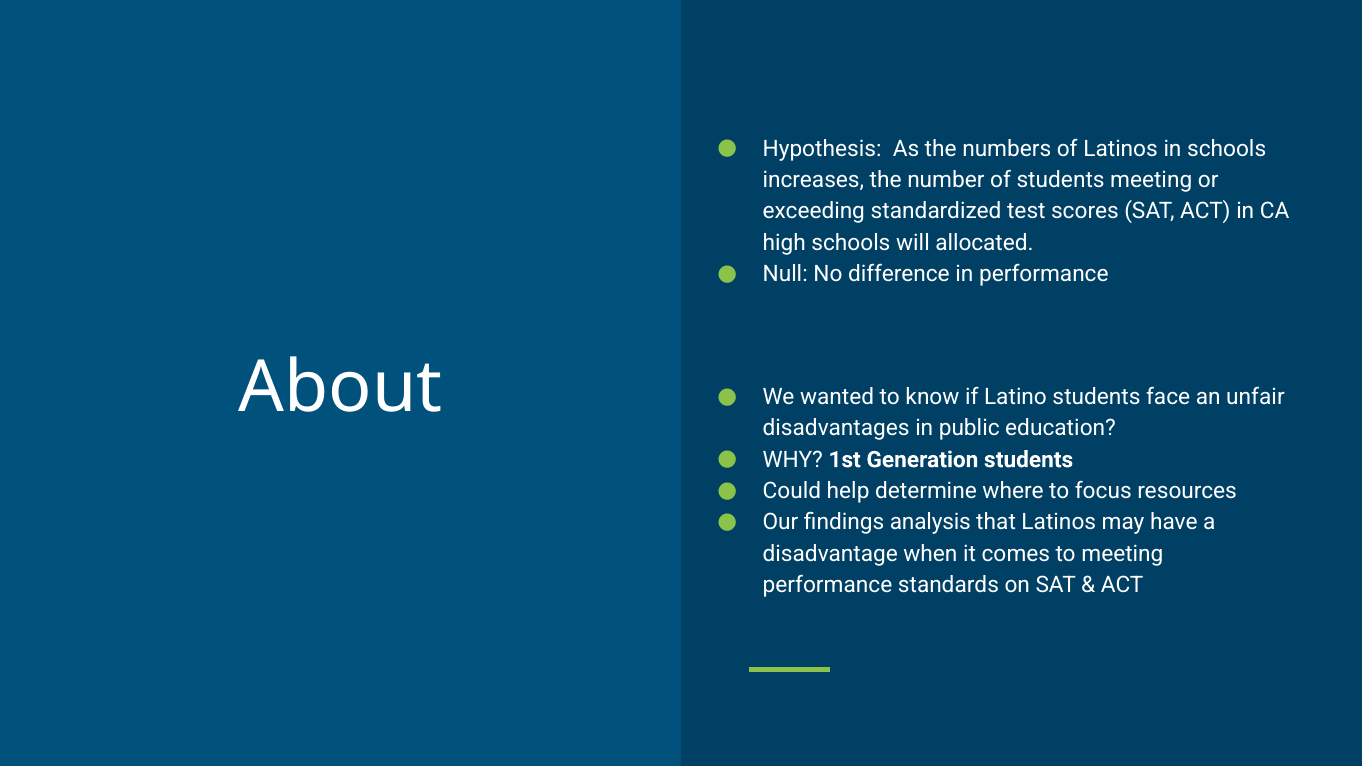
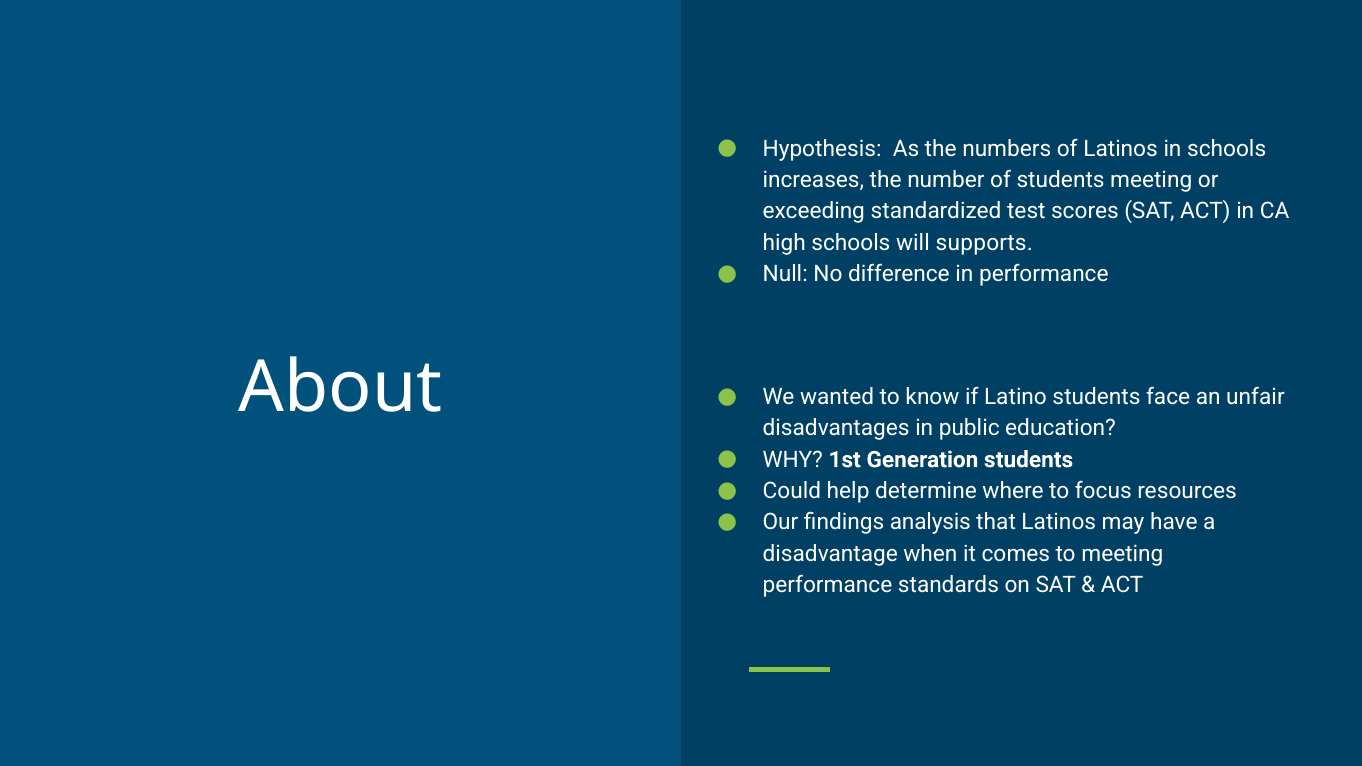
allocated: allocated -> supports
